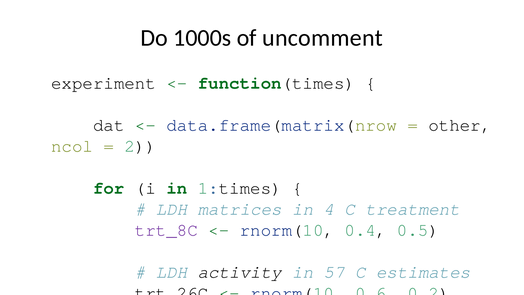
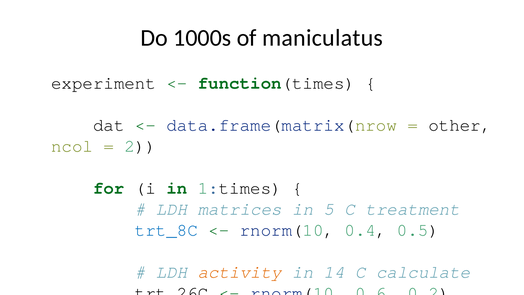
uncomment: uncomment -> maniculatus
4: 4 -> 5
trt_8C at (166, 230) colour: purple -> blue
activity colour: black -> orange
57: 57 -> 14
estimates: estimates -> calculate
